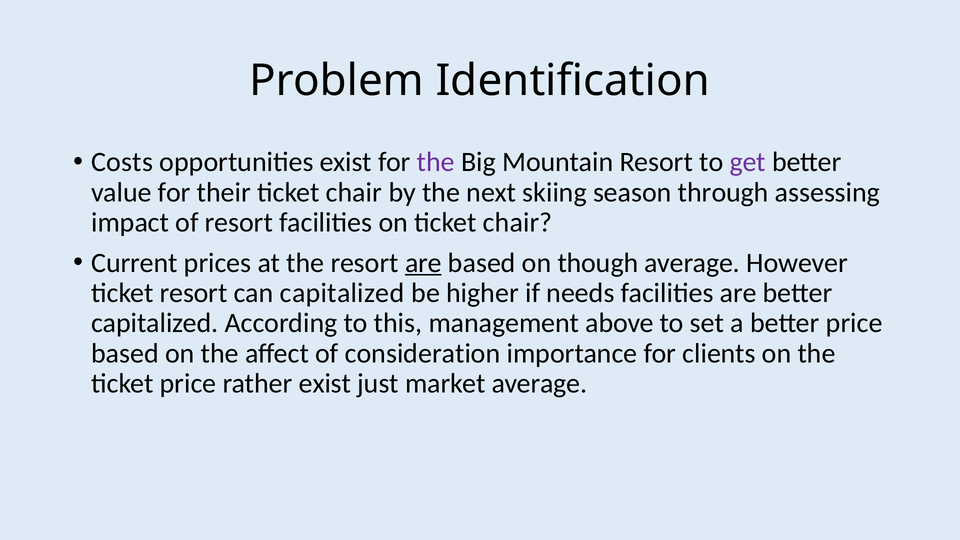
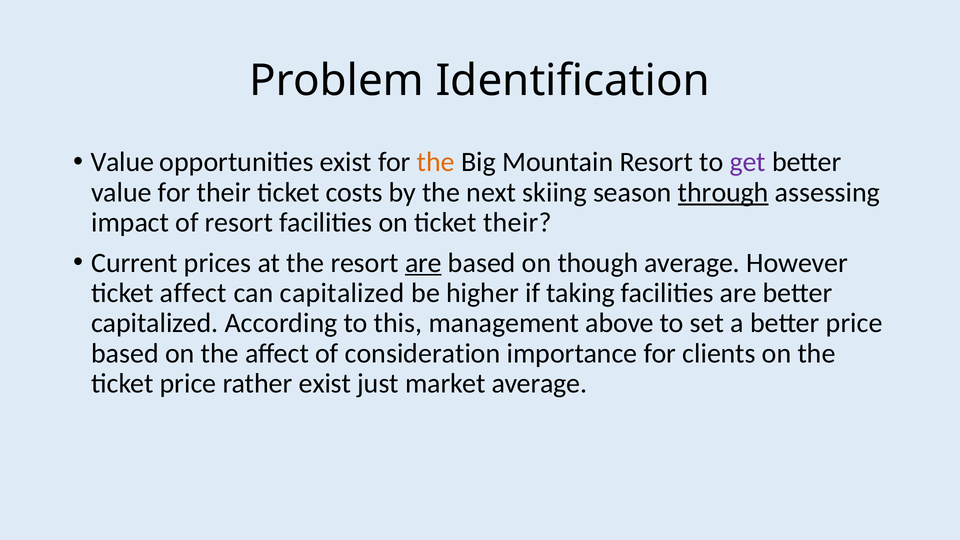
Costs at (122, 162): Costs -> Value
the at (436, 162) colour: purple -> orange
their ticket chair: chair -> costs
through underline: none -> present
on ticket chair: chair -> their
ticket resort: resort -> affect
needs: needs -> taking
